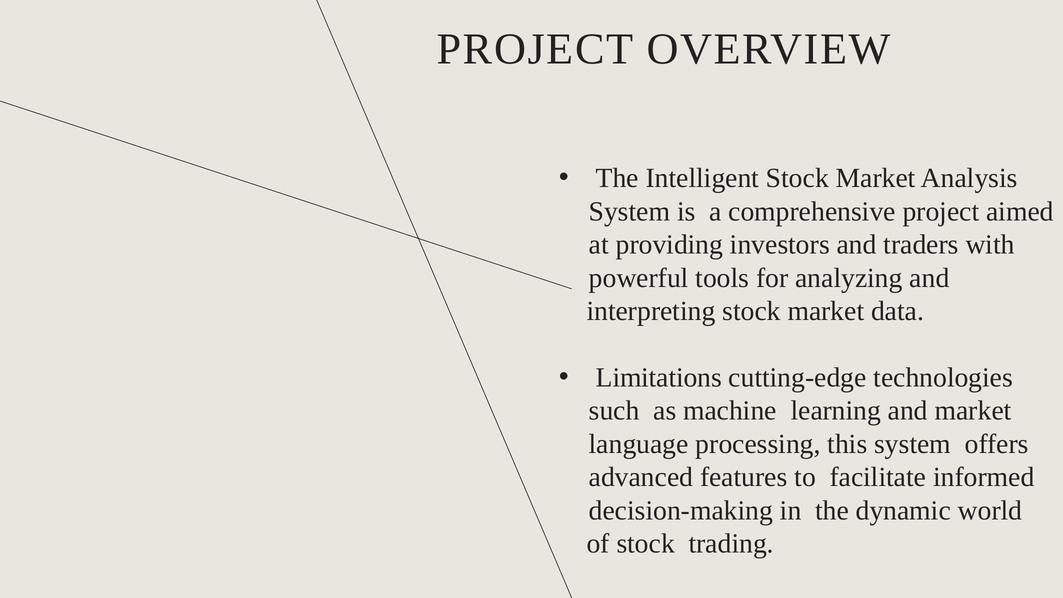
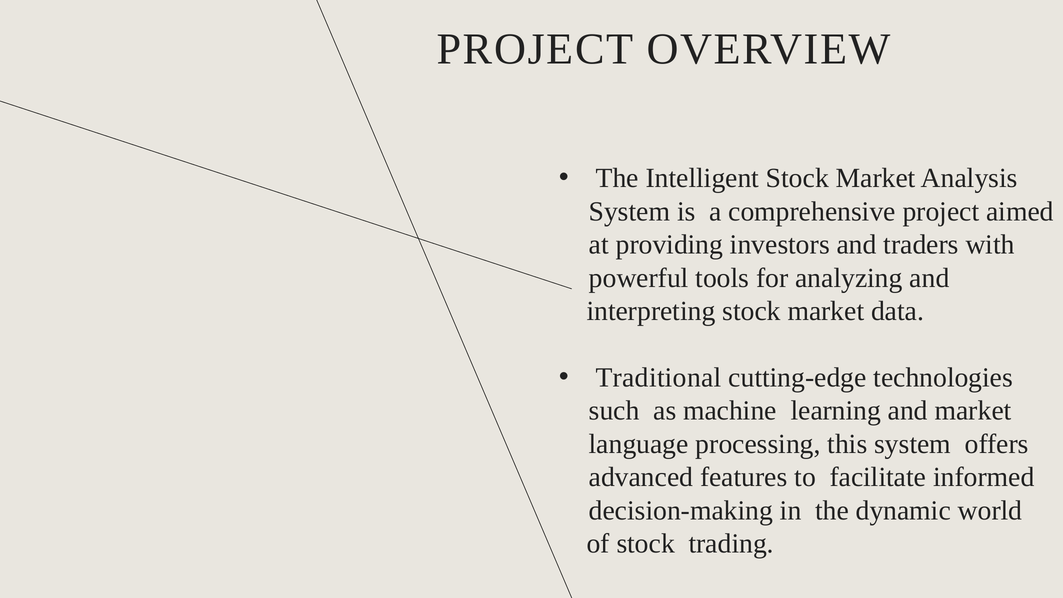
Limitations: Limitations -> Traditional
